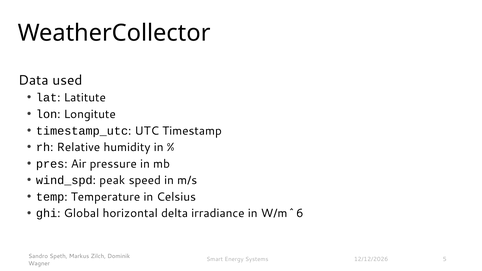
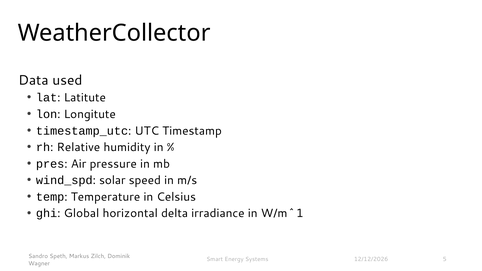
peak: peak -> solar
W/m^6: W/m^6 -> W/m^1
